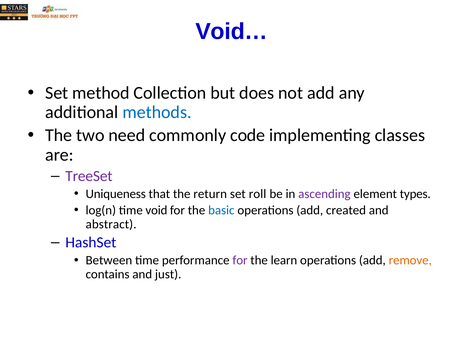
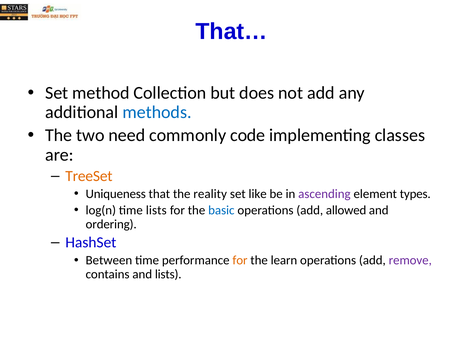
Void…: Void… -> That…
TreeSet colour: purple -> orange
return: return -> reality
roll: roll -> like
time void: void -> lists
created: created -> allowed
abstract: abstract -> ordering
for at (240, 260) colour: purple -> orange
remove colour: orange -> purple
and just: just -> lists
